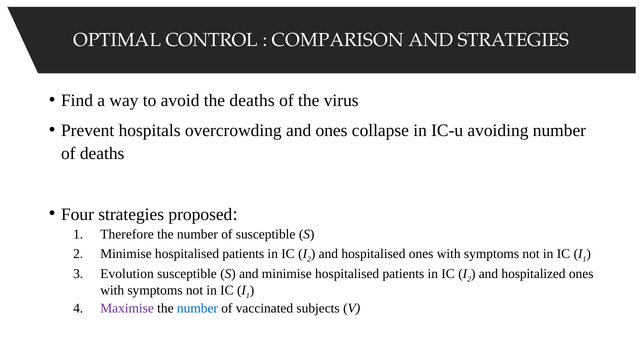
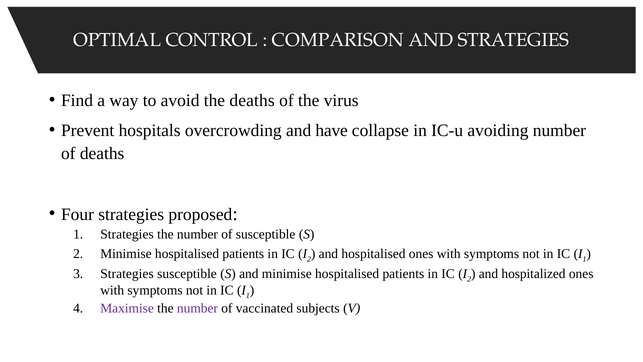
and ones: ones -> have
Therefore at (127, 234): Therefore -> Strategies
Evolution at (127, 274): Evolution -> Strategies
number at (197, 308) colour: blue -> purple
